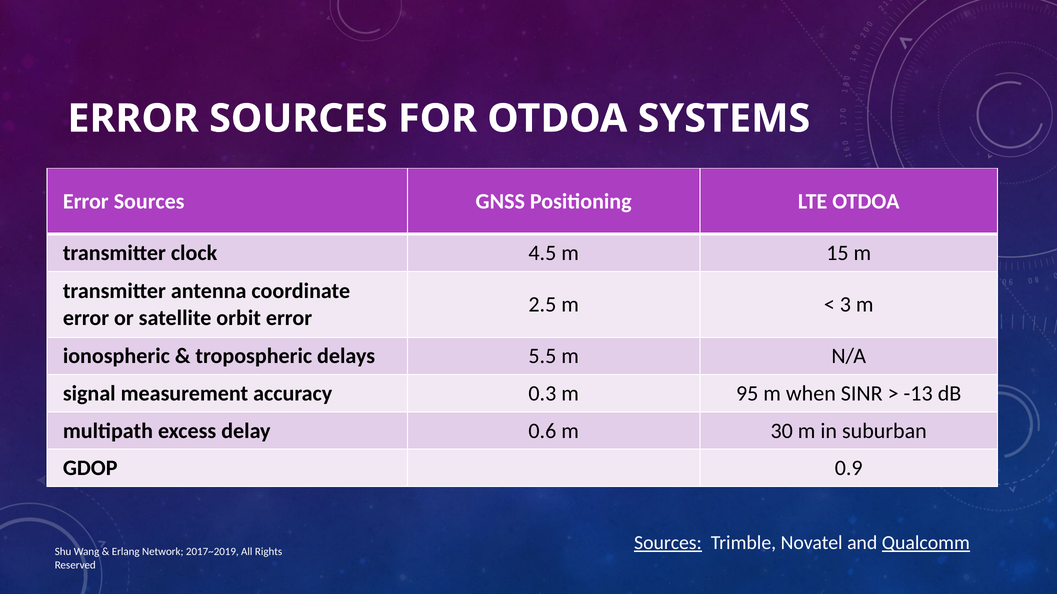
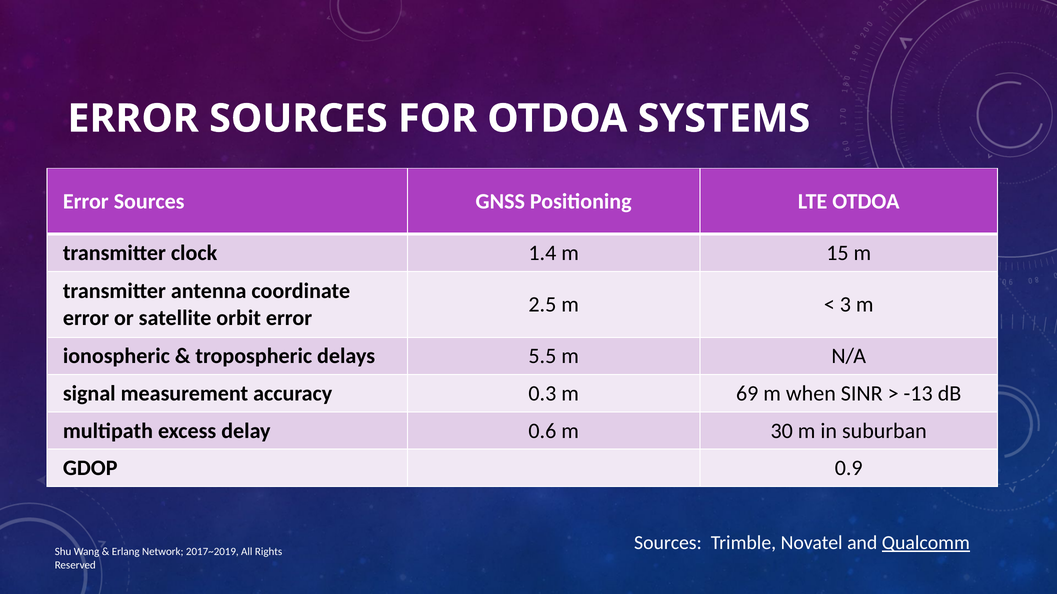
4.5: 4.5 -> 1.4
95: 95 -> 69
Sources at (668, 543) underline: present -> none
